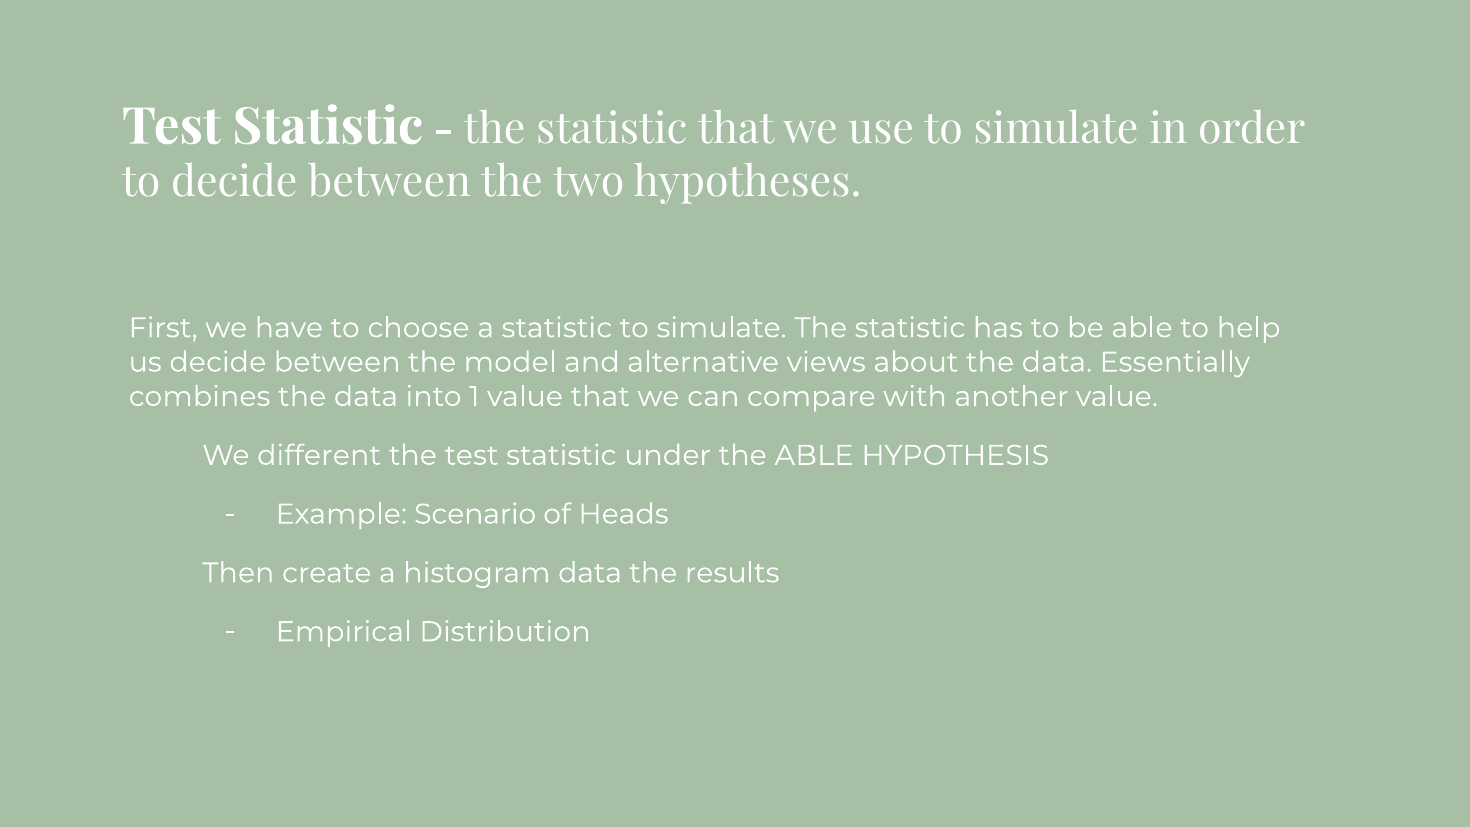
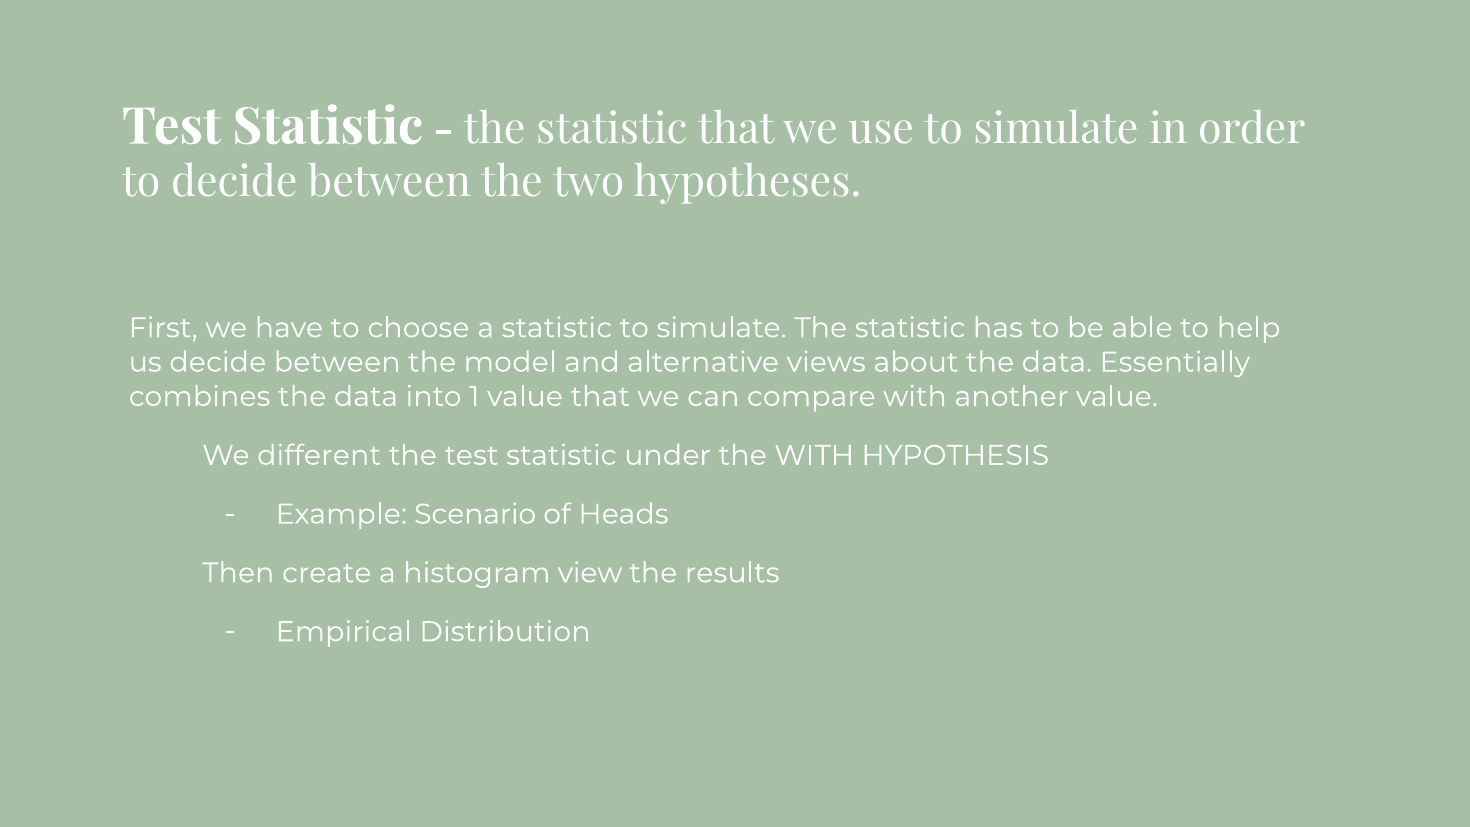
the ABLE: ABLE -> WITH
histogram data: data -> view
